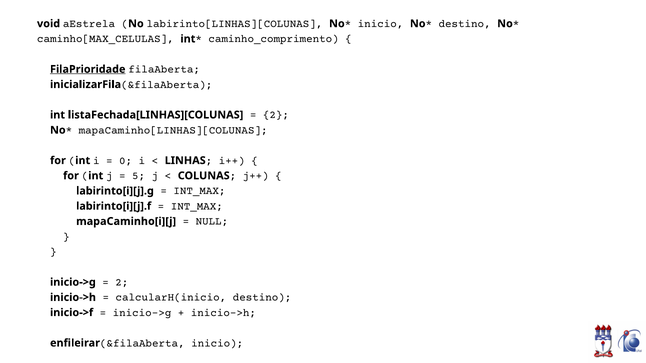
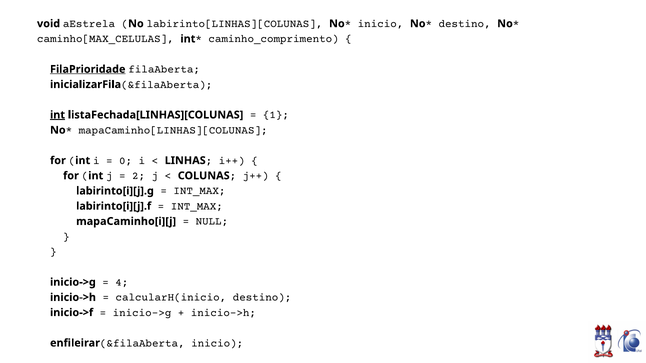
int at (58, 115) underline: none -> present
2 at (276, 115): 2 -> 1
5: 5 -> 2
2 at (122, 282): 2 -> 4
